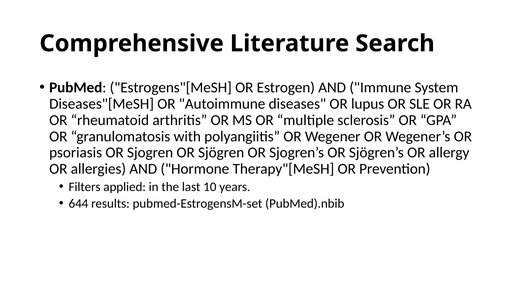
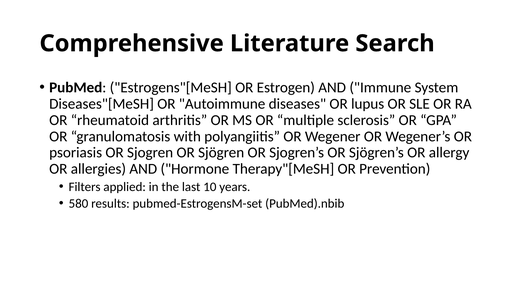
644: 644 -> 580
